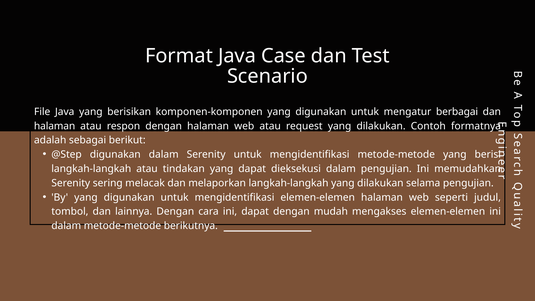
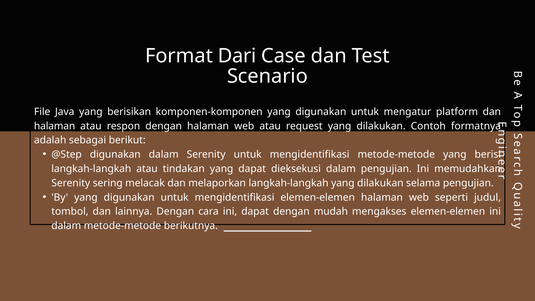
Format Java: Java -> Dari
berbagai: berbagai -> platform
